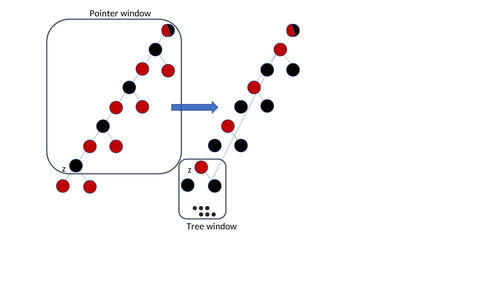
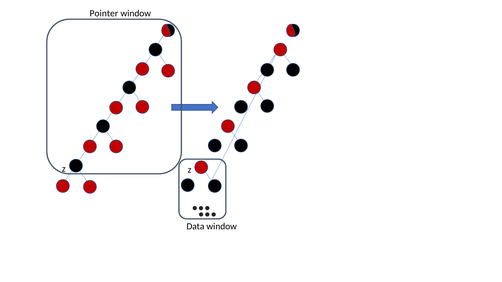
Tree: Tree -> Data
